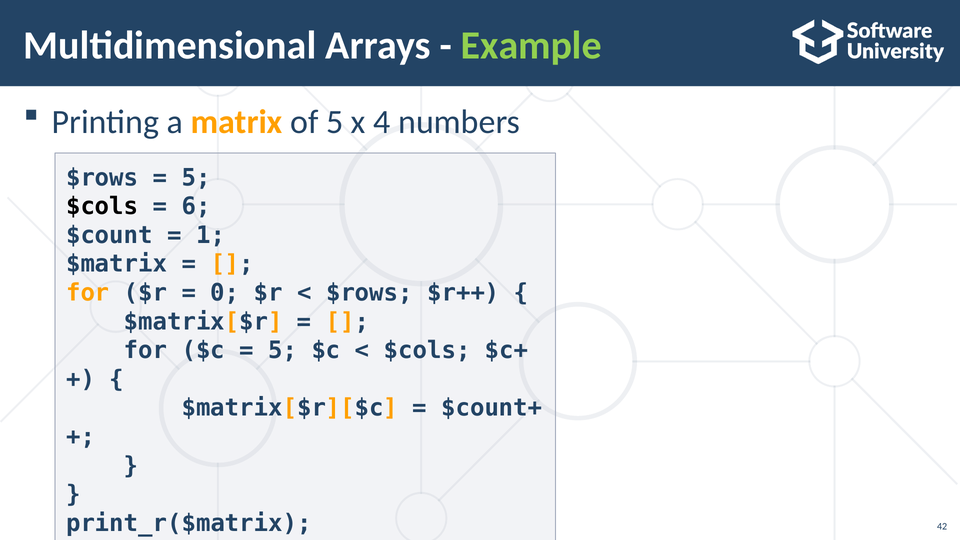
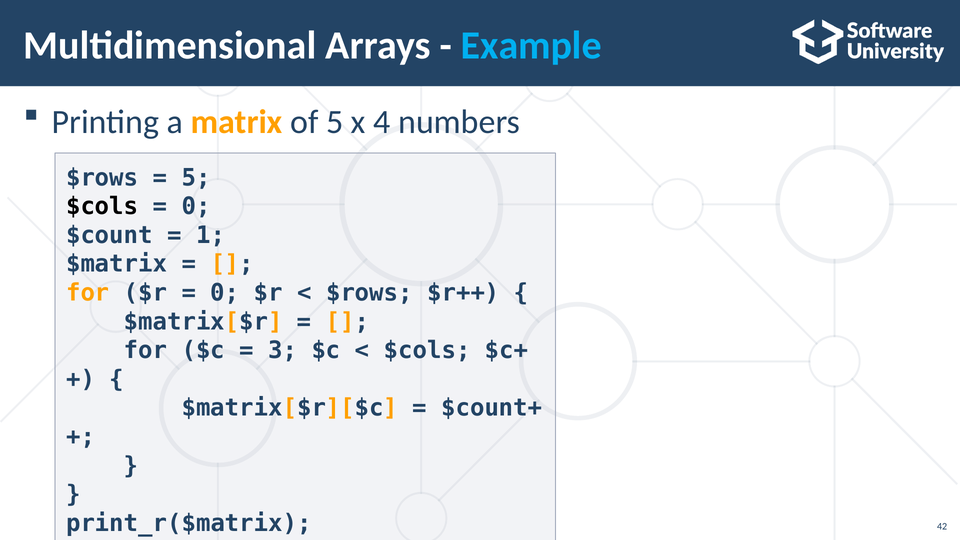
Example colour: light green -> light blue
6 at (196, 206): 6 -> 0
5 at (283, 350): 5 -> 3
